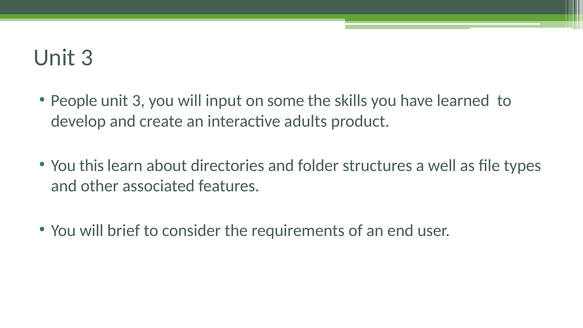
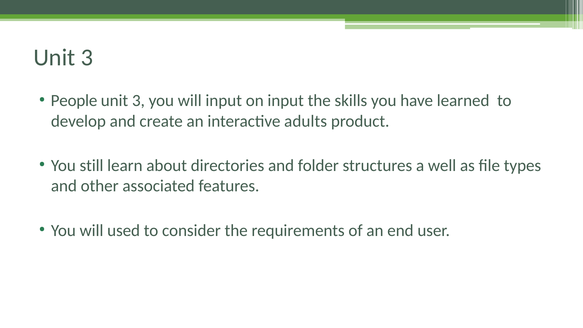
on some: some -> input
this: this -> still
brief: brief -> used
